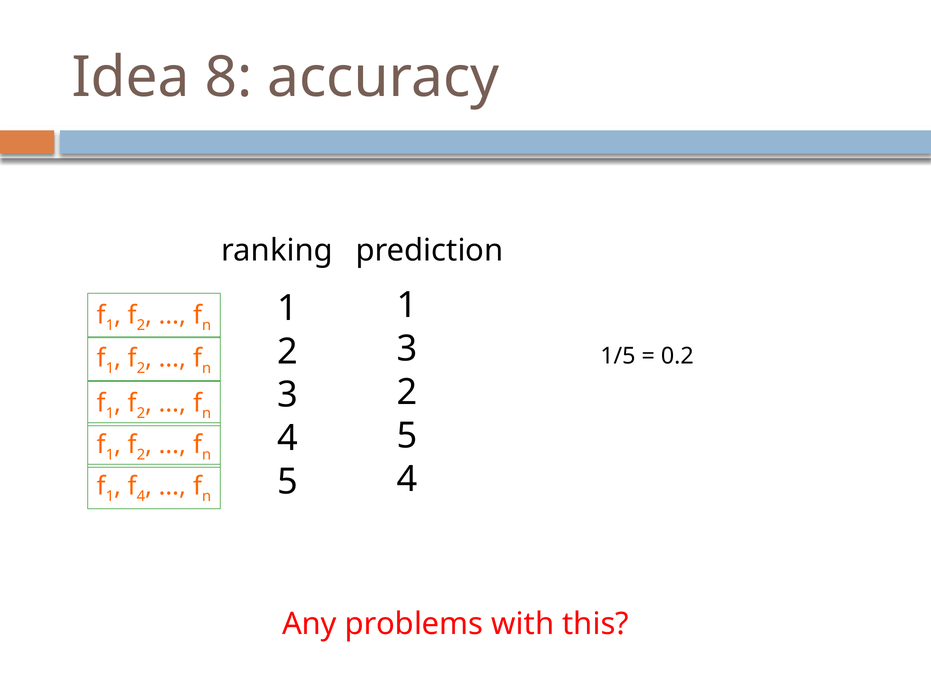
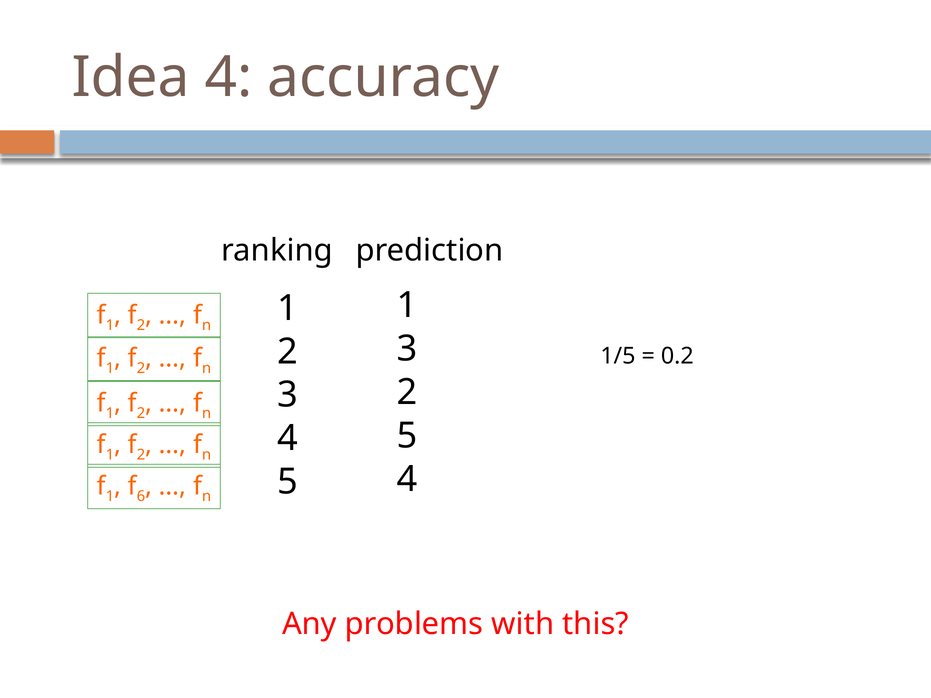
Idea 8: 8 -> 4
4 at (141, 496): 4 -> 6
